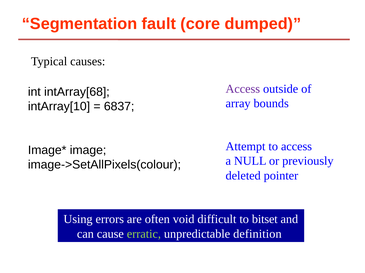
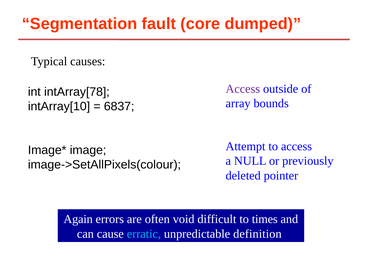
intArray[68: intArray[68 -> intArray[78
Using: Using -> Again
bitset: bitset -> times
erratic colour: light green -> light blue
